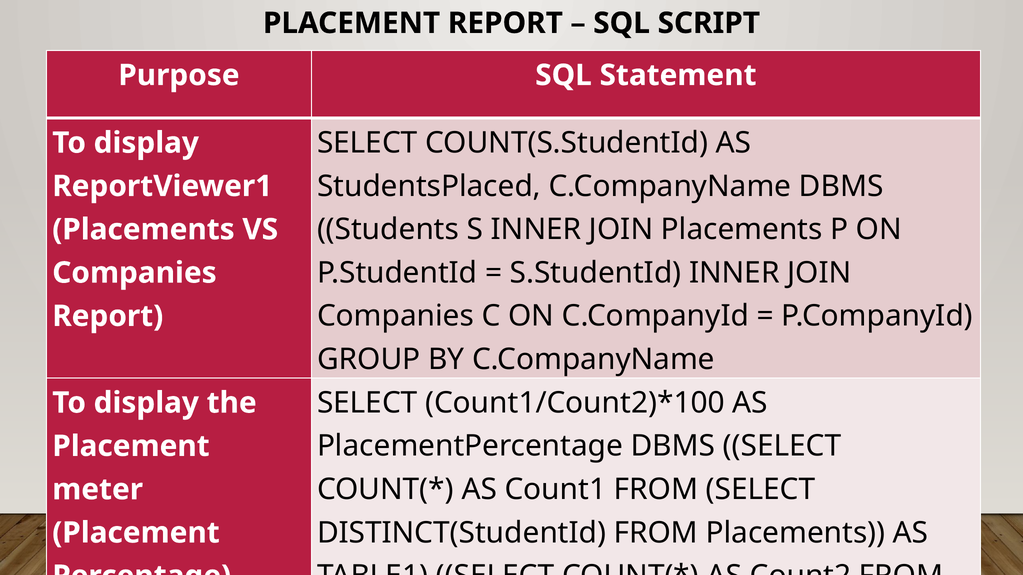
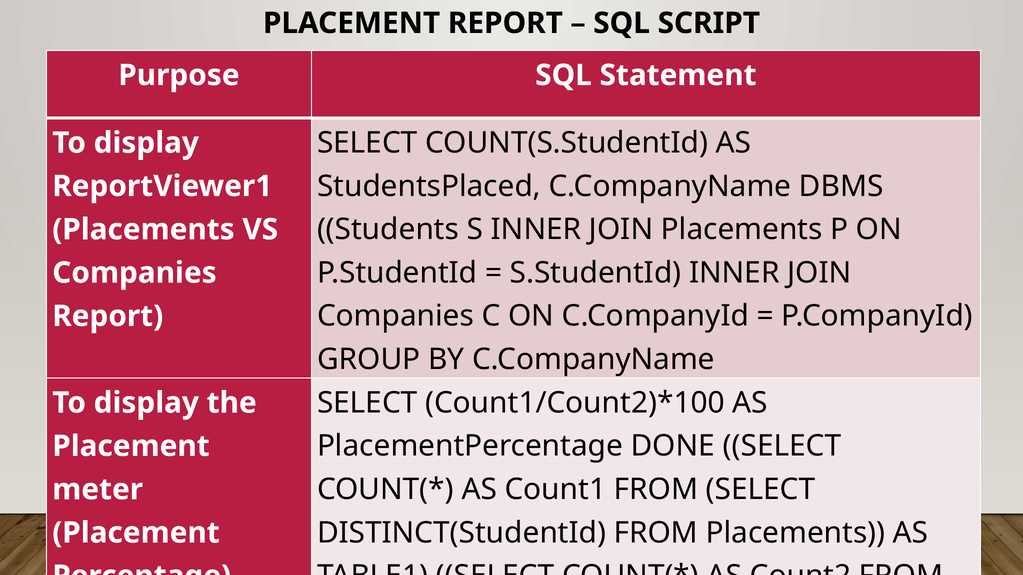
PlacementPercentage DBMS: DBMS -> DONE
